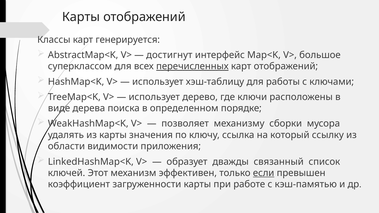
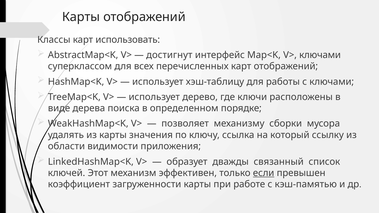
генерируется: генерируется -> использовать
V> большое: большое -> ключами
перечисленных underline: present -> none
